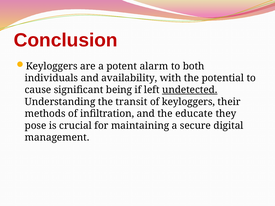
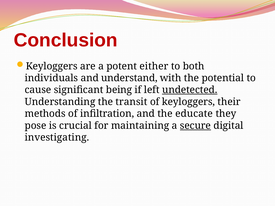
alarm: alarm -> either
availability: availability -> understand
secure underline: none -> present
management: management -> investigating
